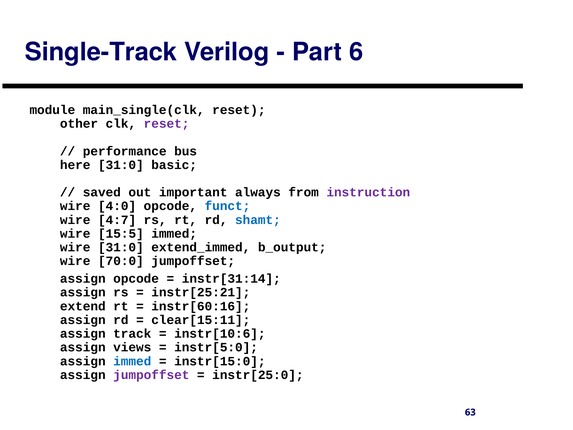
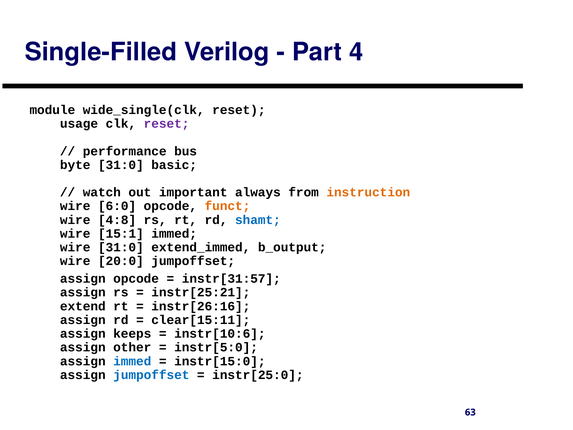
Single-Track: Single-Track -> Single-Filled
6: 6 -> 4
main_single(clk: main_single(clk -> wide_single(clk
other: other -> usage
here: here -> byte
saved: saved -> watch
instruction colour: purple -> orange
4:0: 4:0 -> 6:0
funct colour: blue -> orange
4:7: 4:7 -> 4:8
15:5: 15:5 -> 15:1
70:0: 70:0 -> 20:0
instr[31:14: instr[31:14 -> instr[31:57
instr[60:16: instr[60:16 -> instr[26:16
track: track -> keeps
views: views -> other
jumpoffset at (151, 375) colour: purple -> blue
